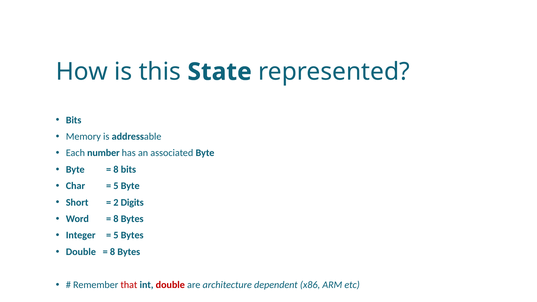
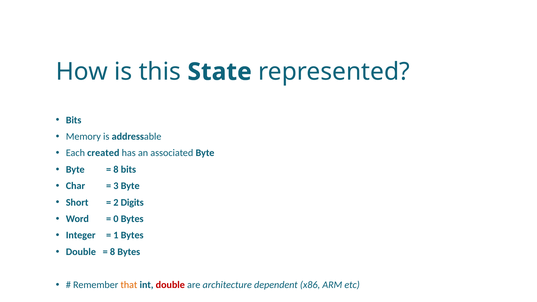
number: number -> created
5 at (116, 186): 5 -> 3
8 at (116, 219): 8 -> 0
5 at (116, 235): 5 -> 1
that colour: red -> orange
